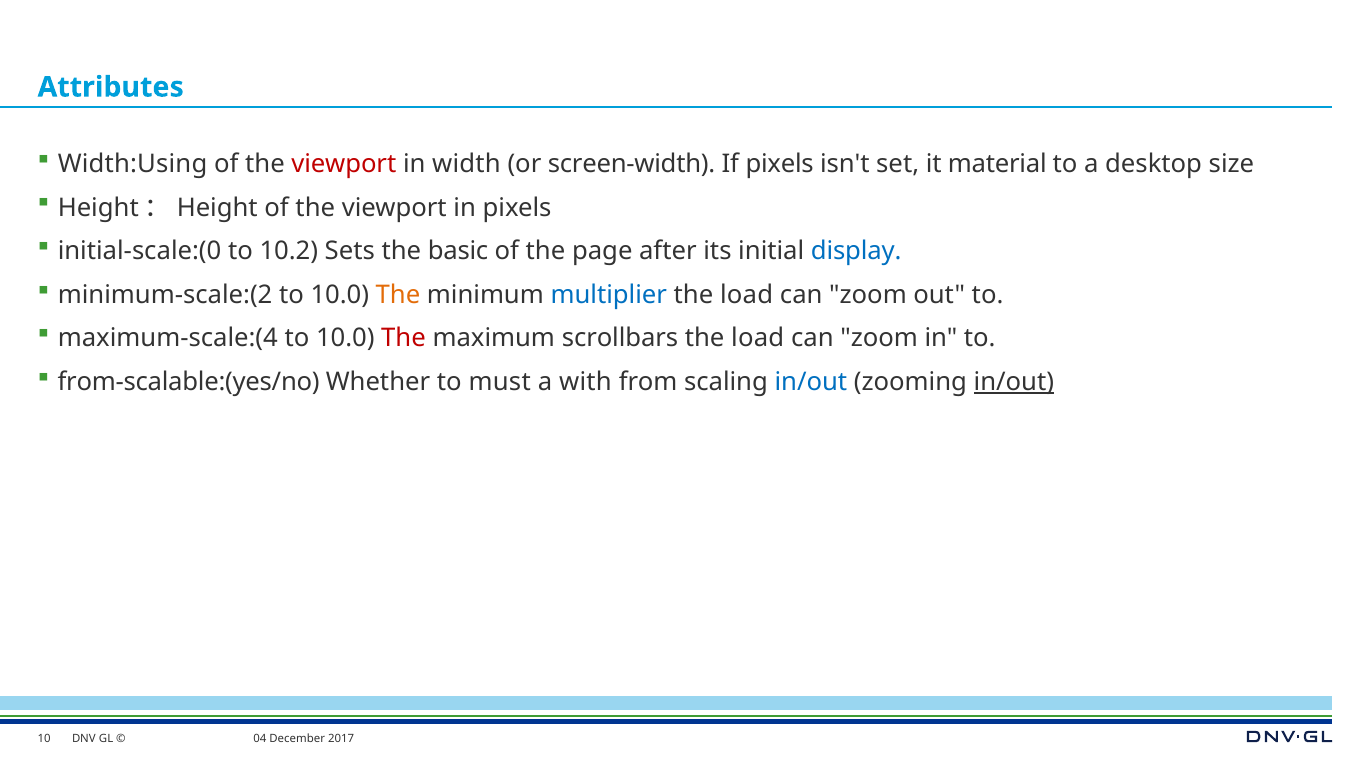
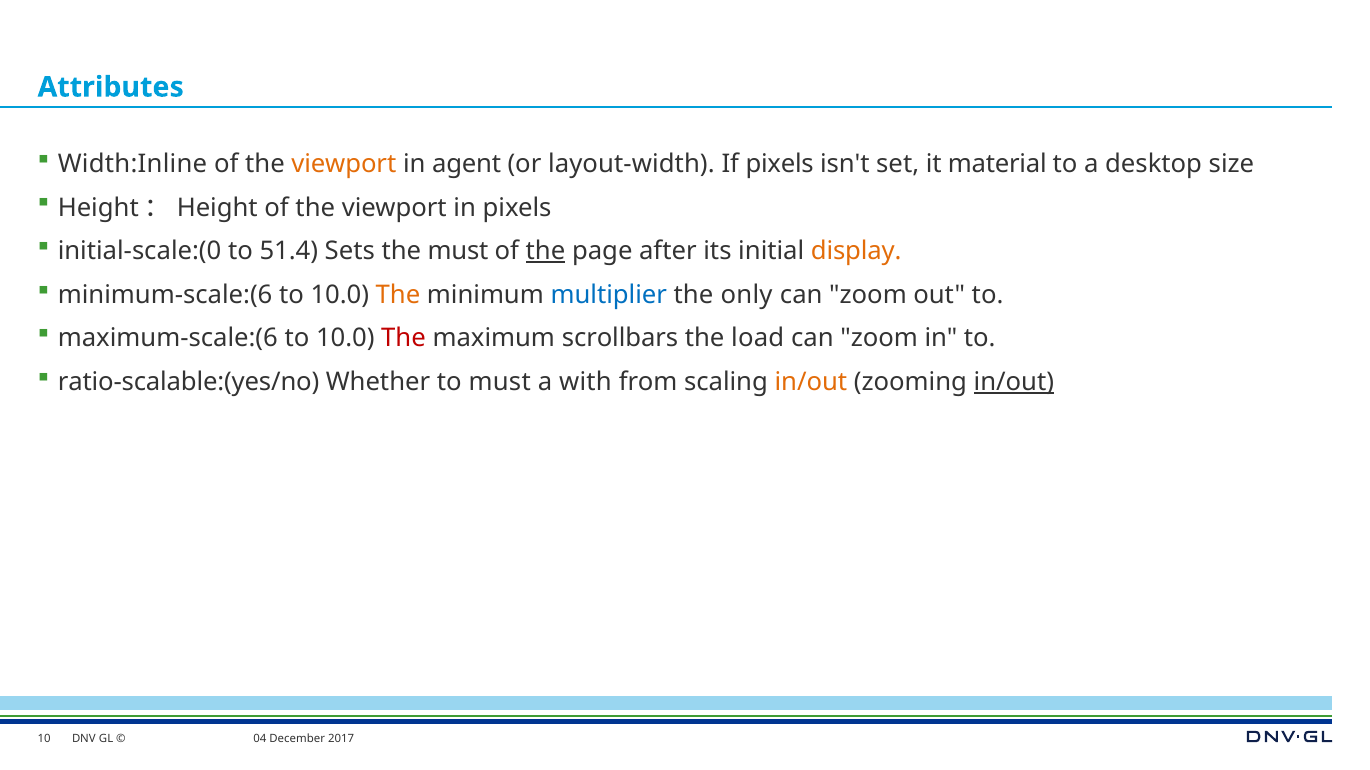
Width:Using: Width:Using -> Width:Inline
viewport at (344, 164) colour: red -> orange
width: width -> agent
screen-width: screen-width -> layout-width
10.2: 10.2 -> 51.4
the basic: basic -> must
the at (545, 251) underline: none -> present
display colour: blue -> orange
minimum-scale:(2: minimum-scale:(2 -> minimum-scale:(6
load at (747, 295): load -> only
maximum-scale:(4: maximum-scale:(4 -> maximum-scale:(6
from-scalable:(yes/no: from-scalable:(yes/no -> ratio-scalable:(yes/no
in/out at (811, 382) colour: blue -> orange
